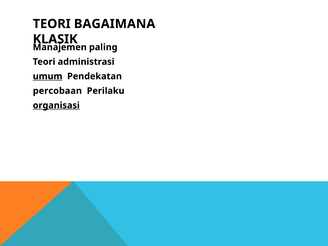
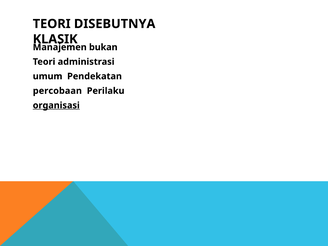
BAGAIMANA: BAGAIMANA -> DISEBUTNYA
paling: paling -> bukan
umum underline: present -> none
